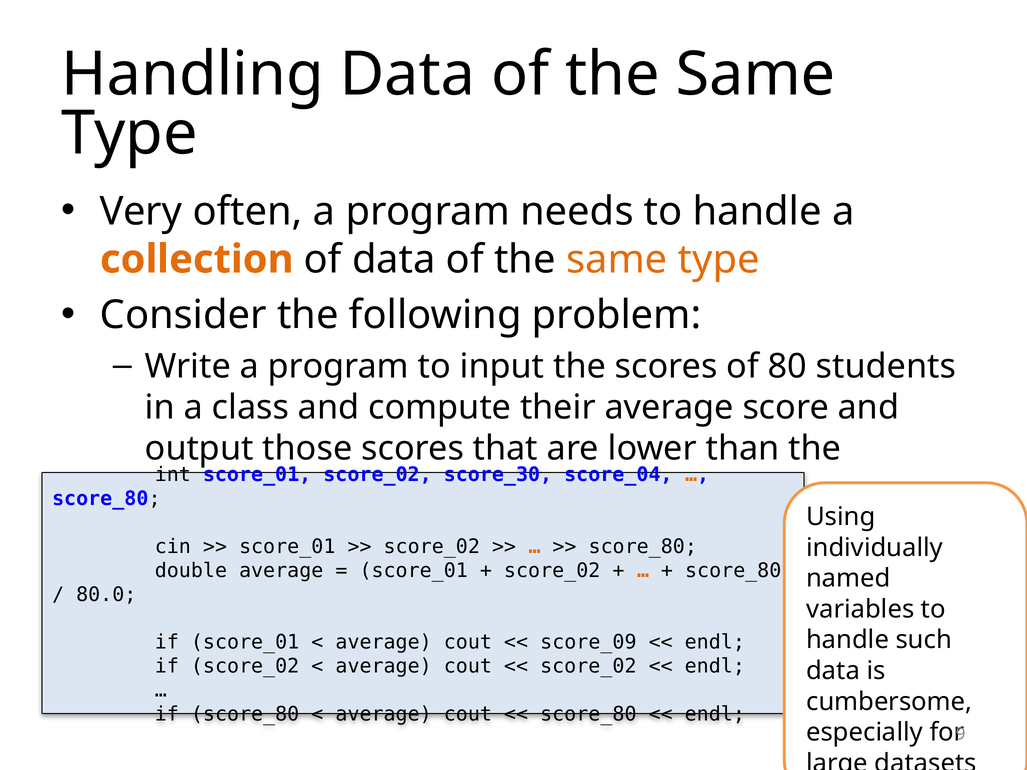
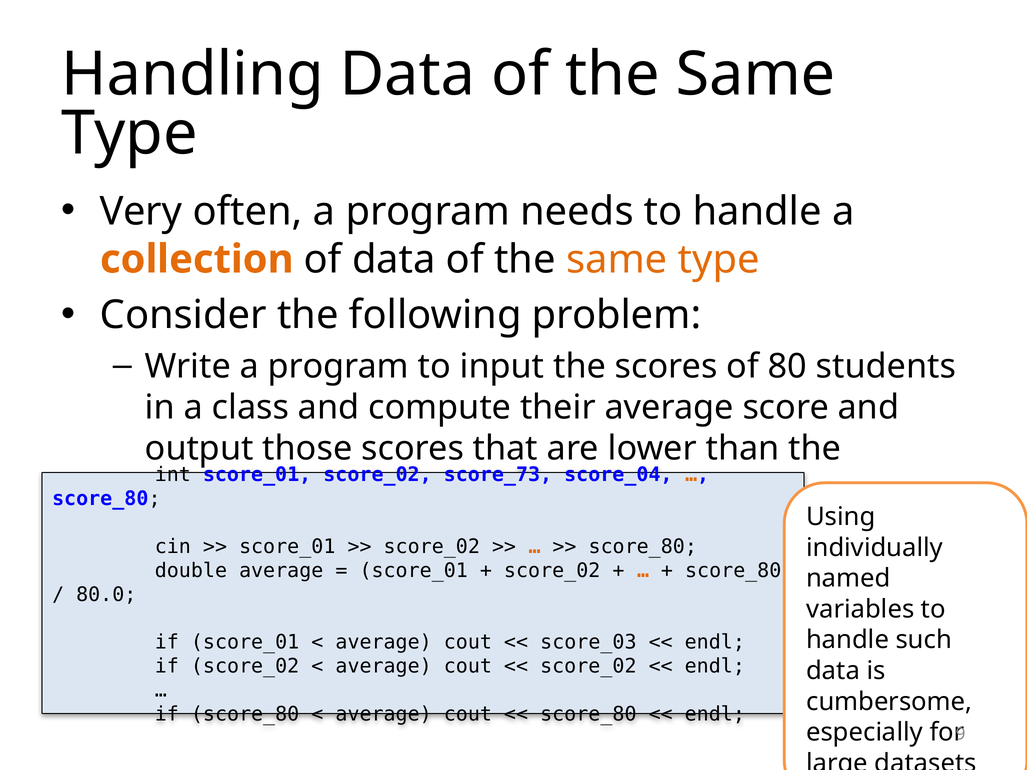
score_30: score_30 -> score_73
score_09: score_09 -> score_03
